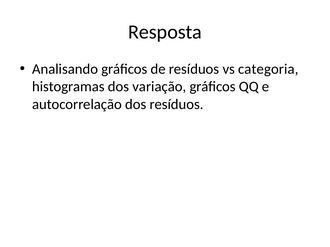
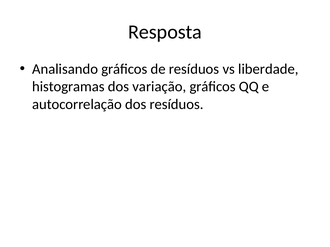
categoria: categoria -> liberdade
